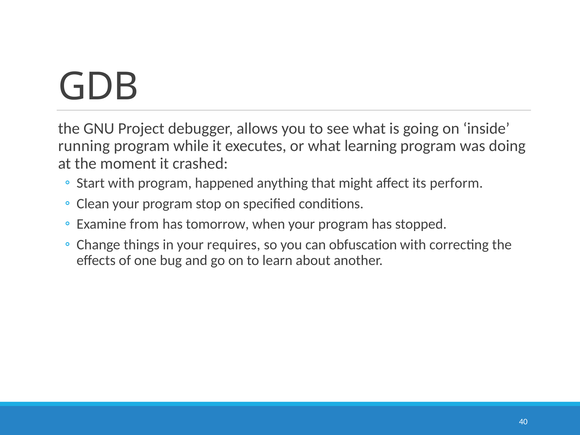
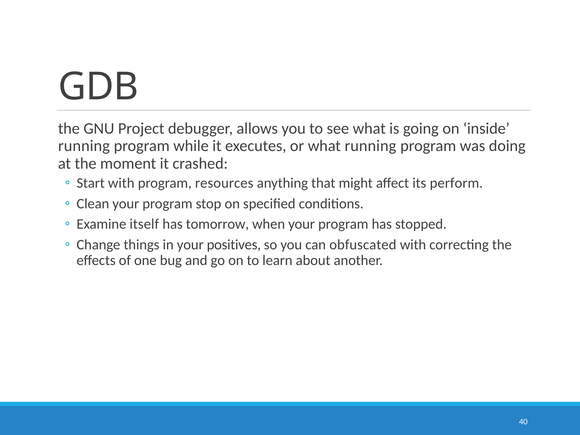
what learning: learning -> running
happened: happened -> resources
from: from -> itself
requires: requires -> positives
obfuscation: obfuscation -> obfuscated
